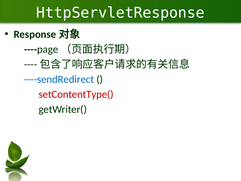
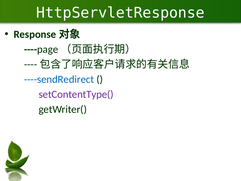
setContentType( colour: red -> purple
